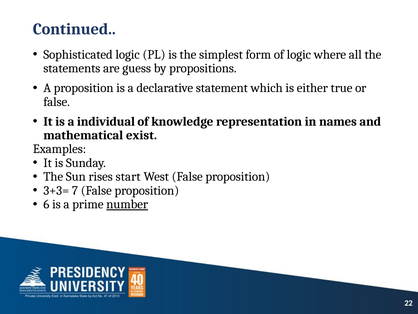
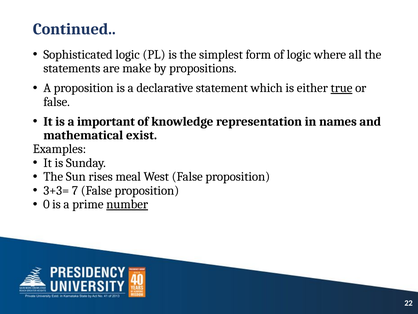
guess: guess -> make
true underline: none -> present
individual: individual -> important
start: start -> meal
6: 6 -> 0
